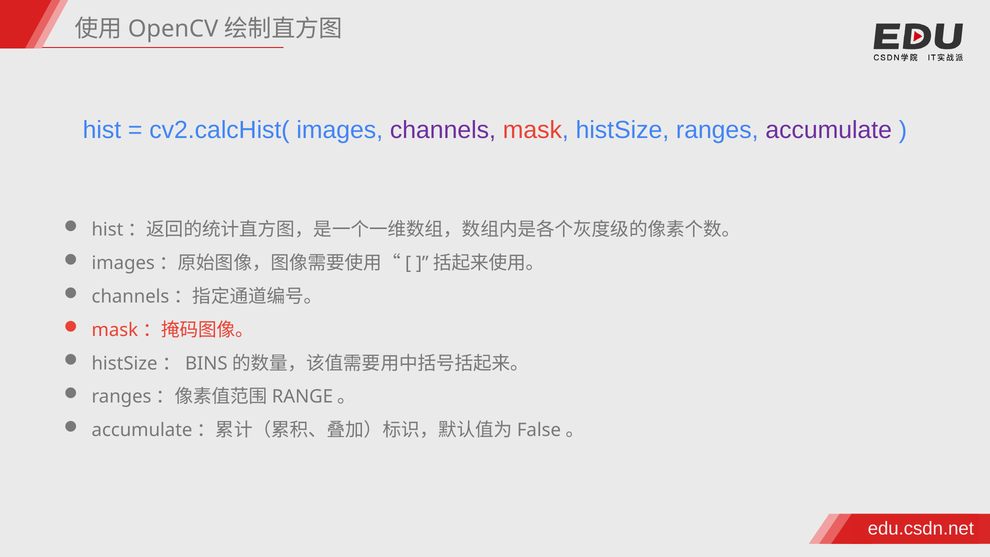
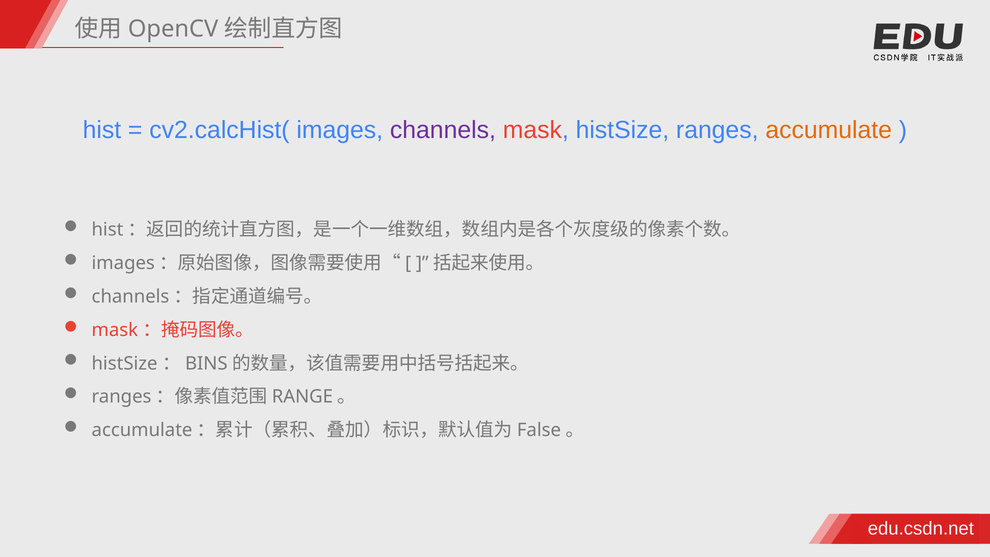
accumulate colour: purple -> orange
